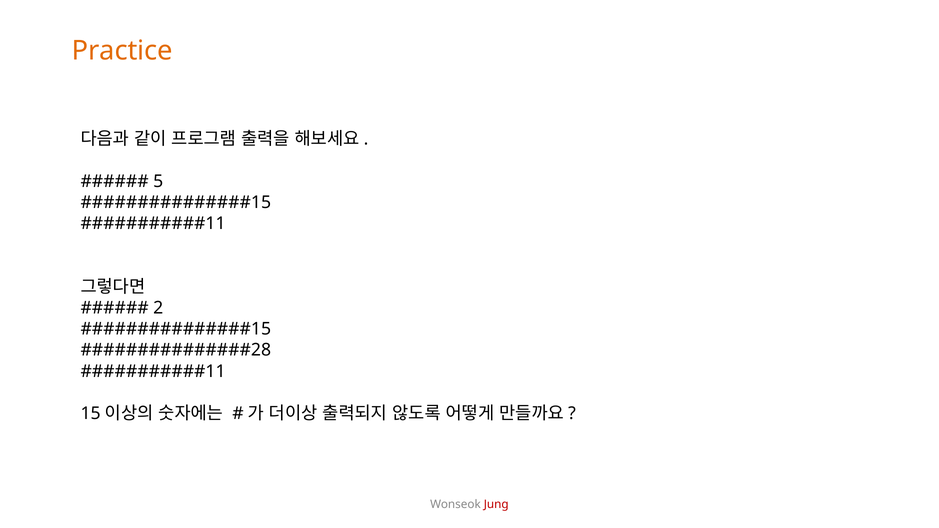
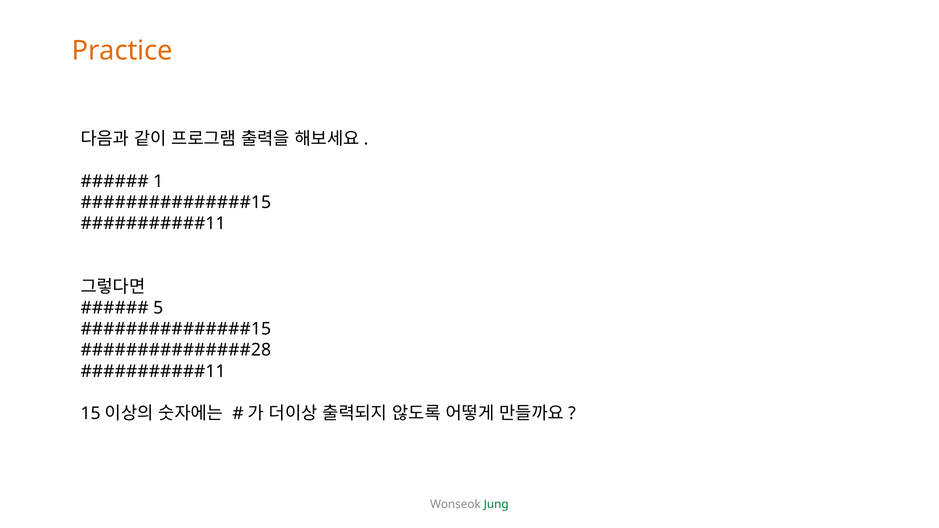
5: 5 -> 1
2: 2 -> 5
Jung colour: red -> green
